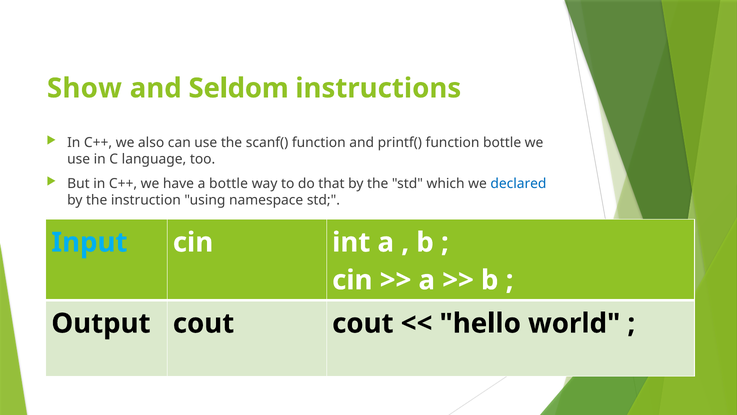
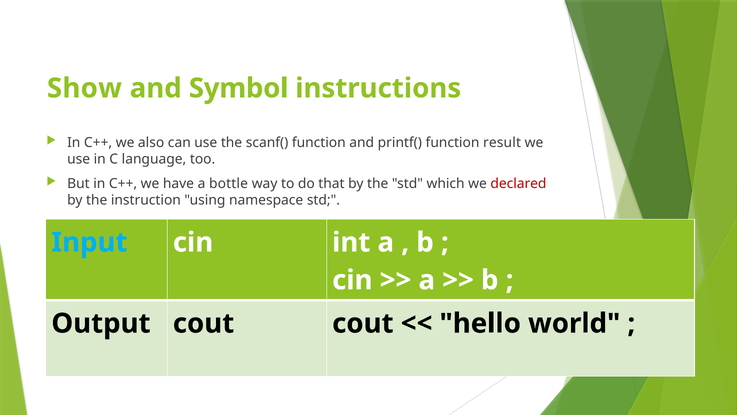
Seldom: Seldom -> Symbol
function bottle: bottle -> result
declared colour: blue -> red
